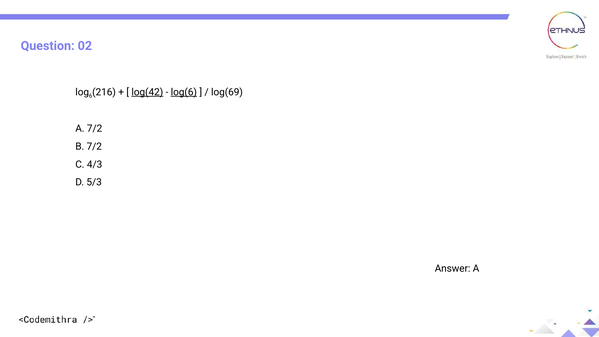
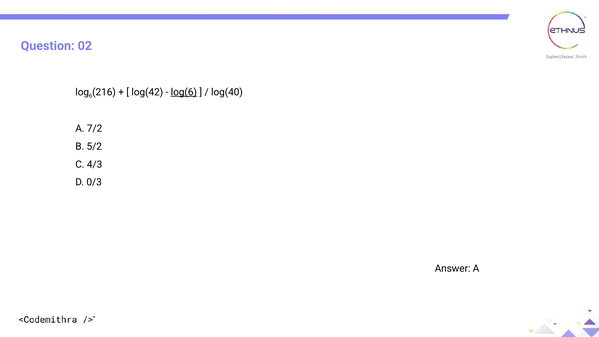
log(42 underline: present -> none
log(69: log(69 -> log(40
B 7/2: 7/2 -> 5/2
5/3: 5/3 -> 0/3
